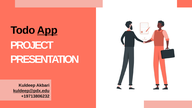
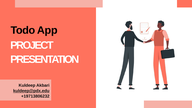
App underline: present -> none
